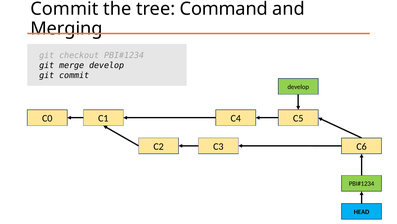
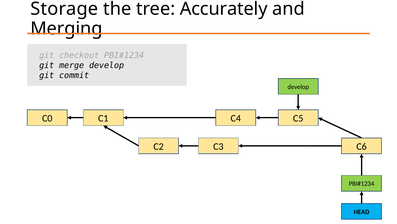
Commit at (64, 9): Commit -> Storage
Command: Command -> Accurately
